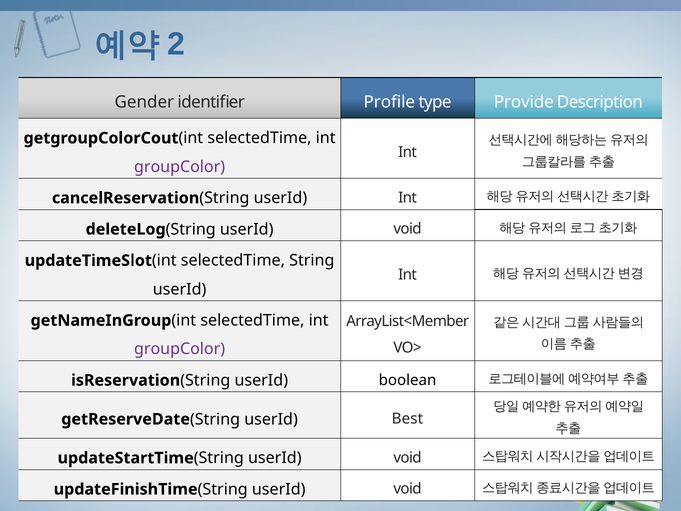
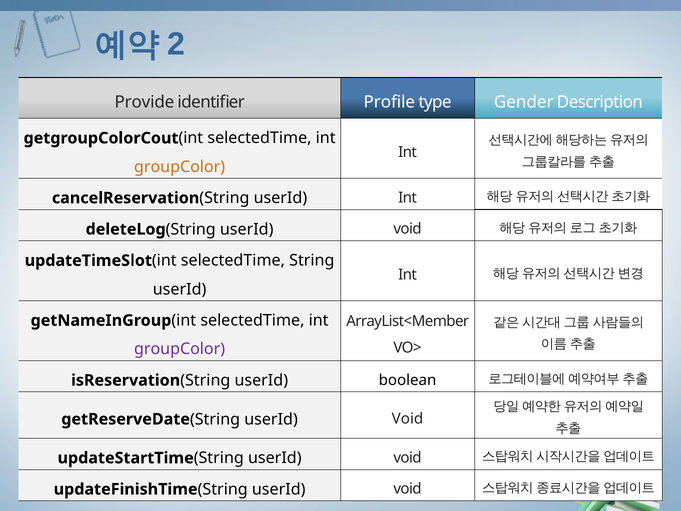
Gender: Gender -> Provide
Provide: Provide -> Gender
groupColor at (180, 167) colour: purple -> orange
getReserveDate(String userId Best: Best -> Void
